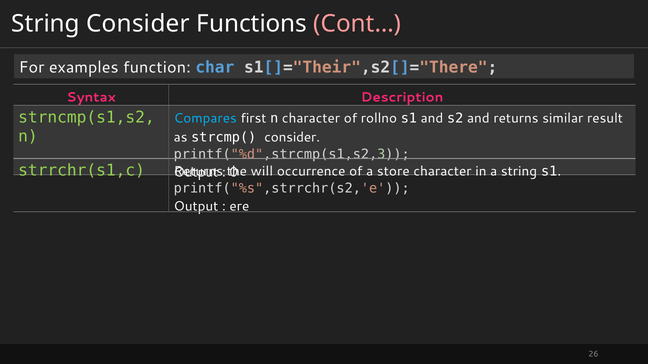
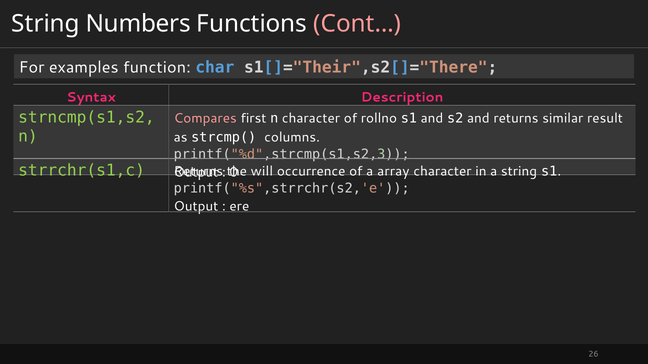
String Consider: Consider -> Numbers
Compares colour: light blue -> pink
strcmp( consider: consider -> columns
store: store -> array
